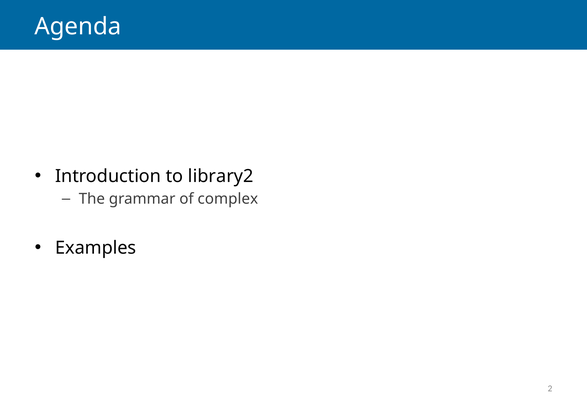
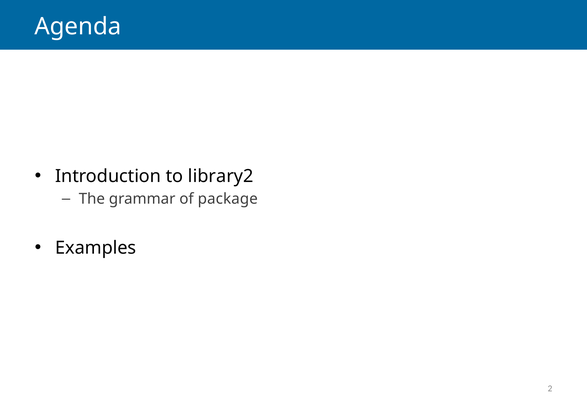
complex: complex -> package
